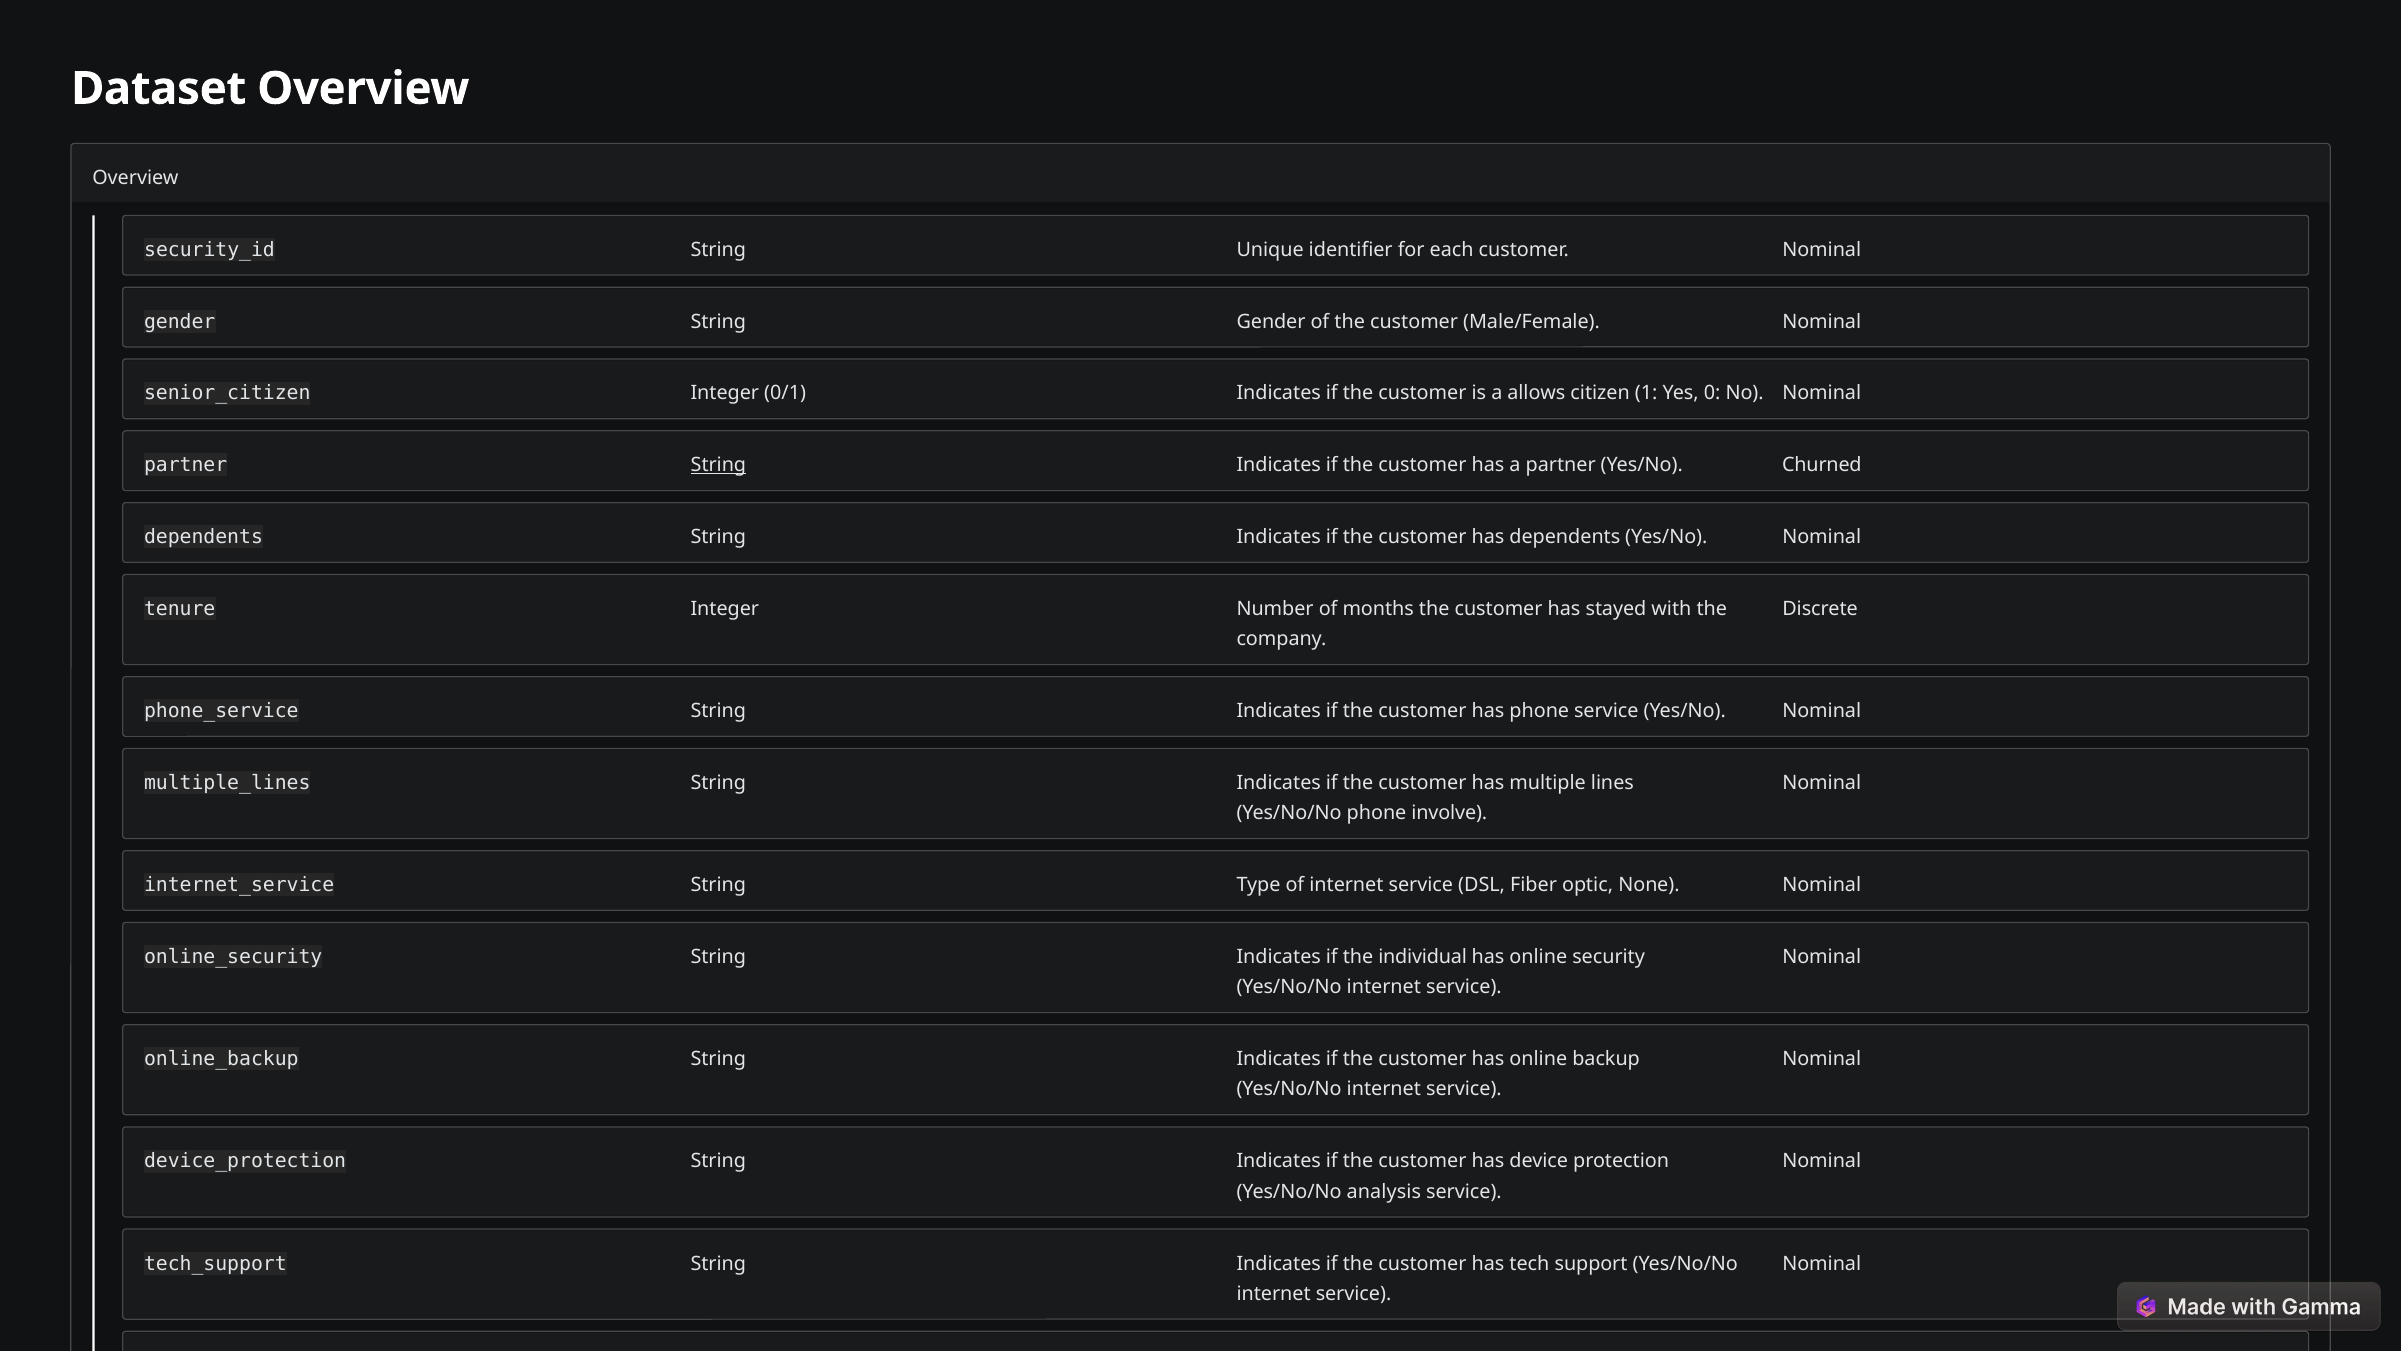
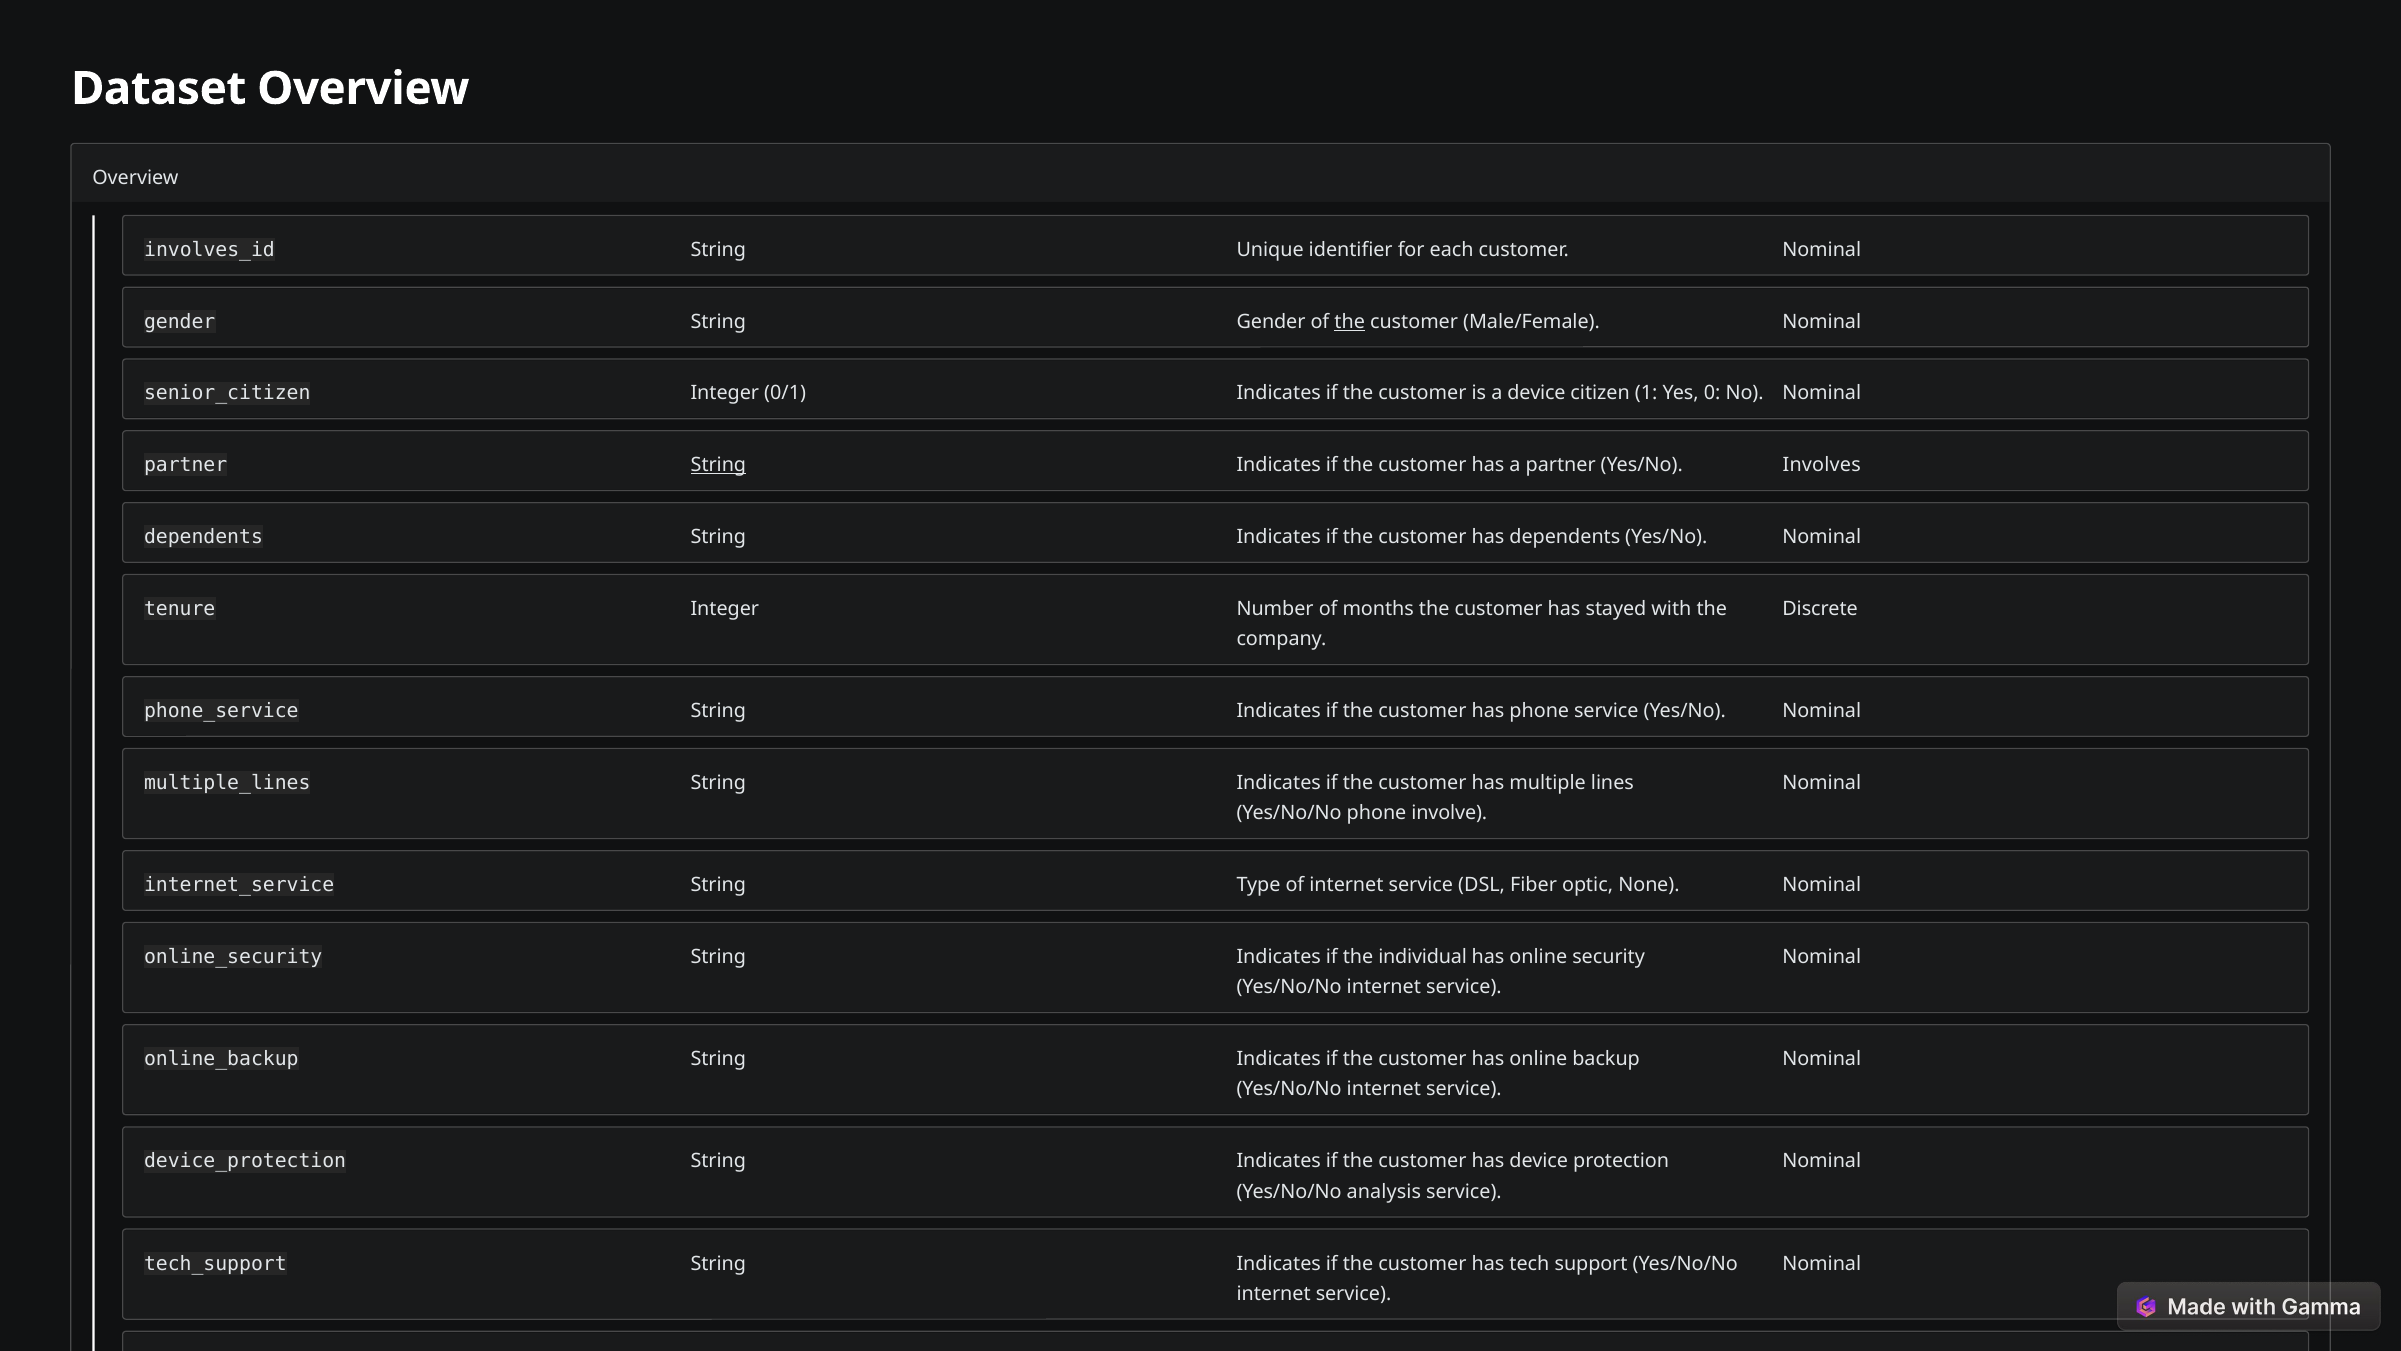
security_id: security_id -> involves_id
the at (1350, 321) underline: none -> present
a allows: allows -> device
Churned: Churned -> Involves
